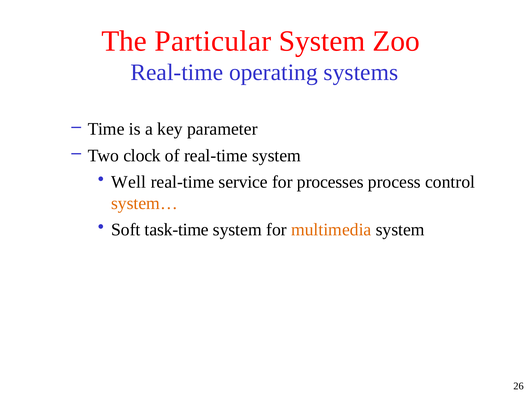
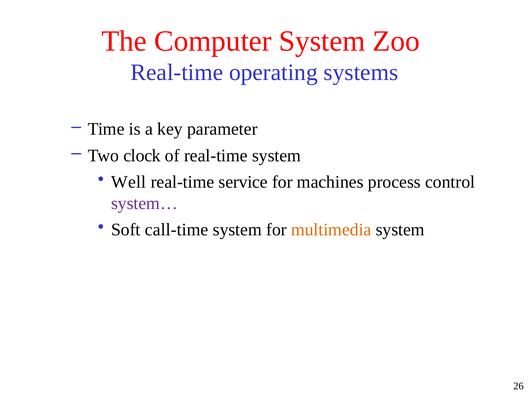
Particular: Particular -> Computer
processes: processes -> machines
system… colour: orange -> purple
task-time: task-time -> call-time
